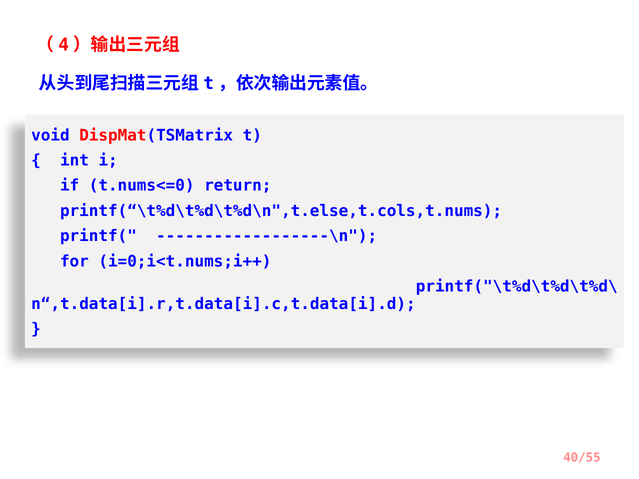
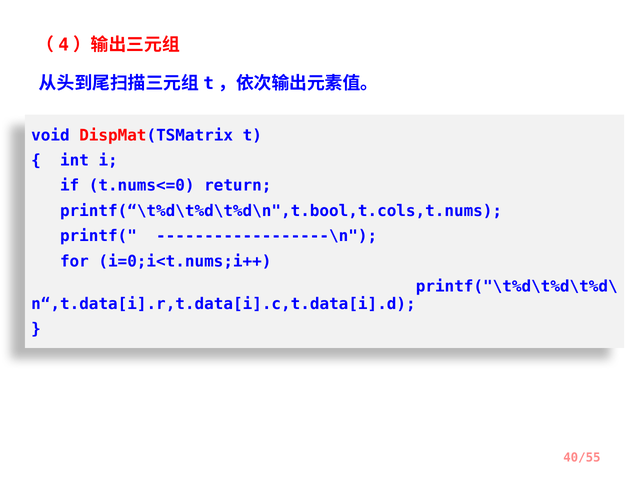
printf(“\t%d\t%d\t%d\n",t.else,t.cols,t.nums: printf(“\t%d\t%d\t%d\n",t.else,t.cols,t.nums -> printf(“\t%d\t%d\t%d\n",t.bool,t.cols,t.nums
